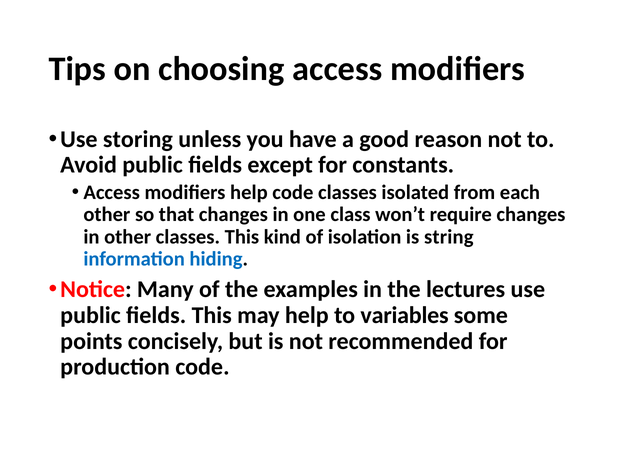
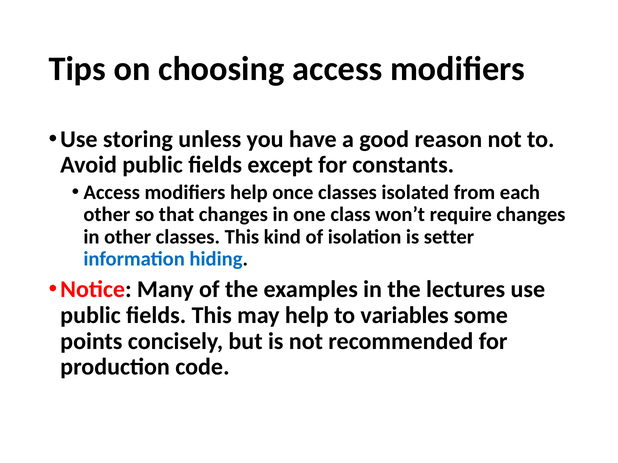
help code: code -> once
string: string -> setter
